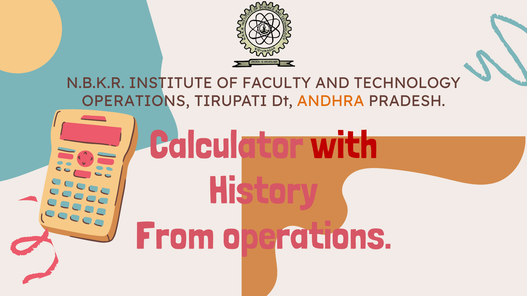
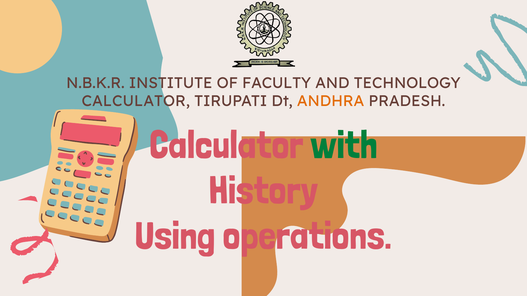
OPERATIONS at (136, 101): OPERATIONS -> CALCULATOR
with colour: red -> green
From: From -> Using
